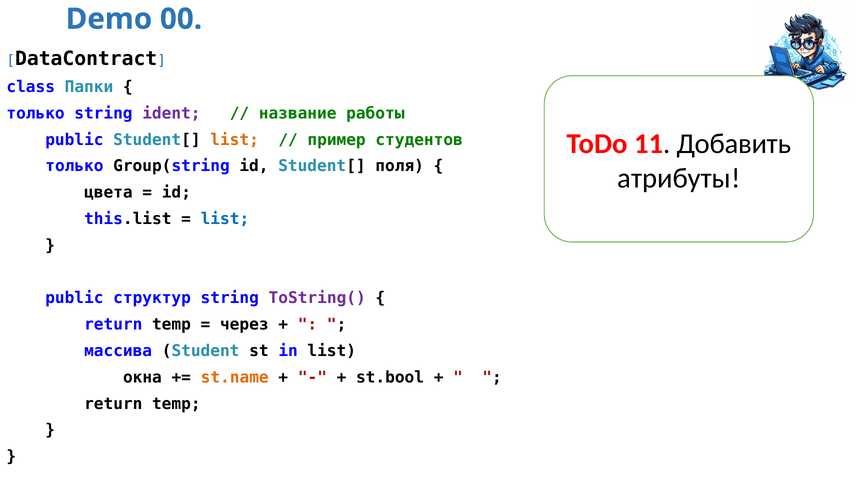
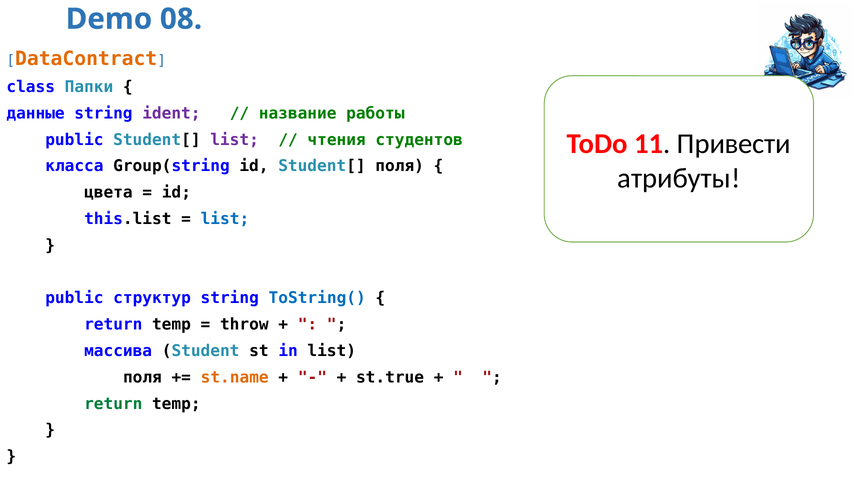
00: 00 -> 08
DataContract colour: black -> orange
только at (36, 113): только -> данные
Добавить: Добавить -> Привести
list at (235, 140) colour: orange -> purple
пример: пример -> чтения
только at (74, 166): только -> класса
ToString( colour: purple -> blue
через: через -> throw
окна at (142, 378): окна -> поля
st.bool: st.bool -> st.true
return at (113, 404) colour: black -> green
